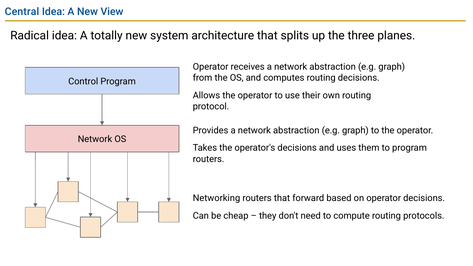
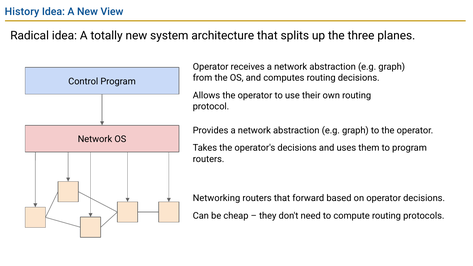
Central: Central -> History
